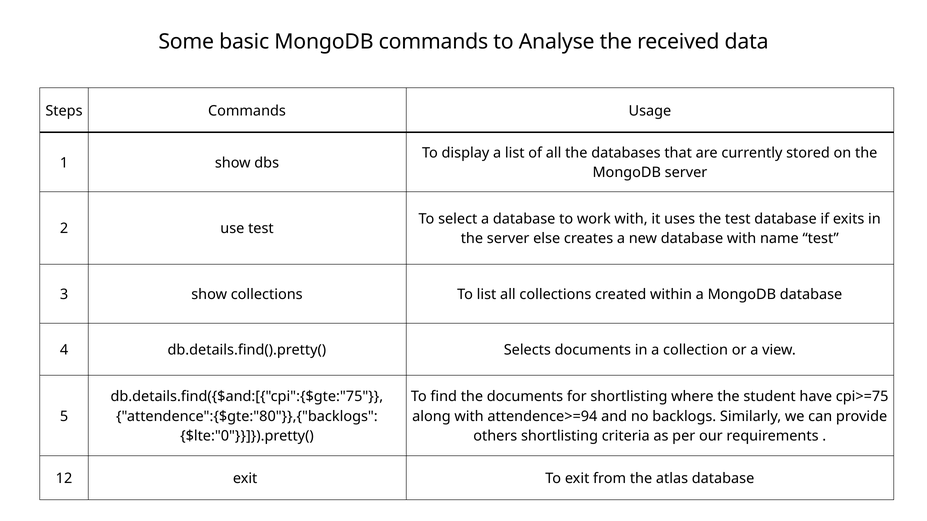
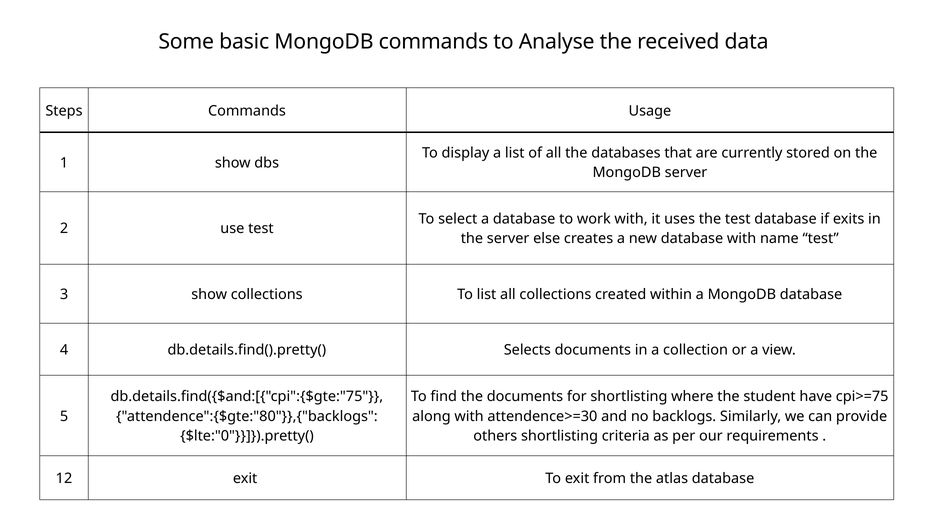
attendence>=94: attendence>=94 -> attendence>=30
